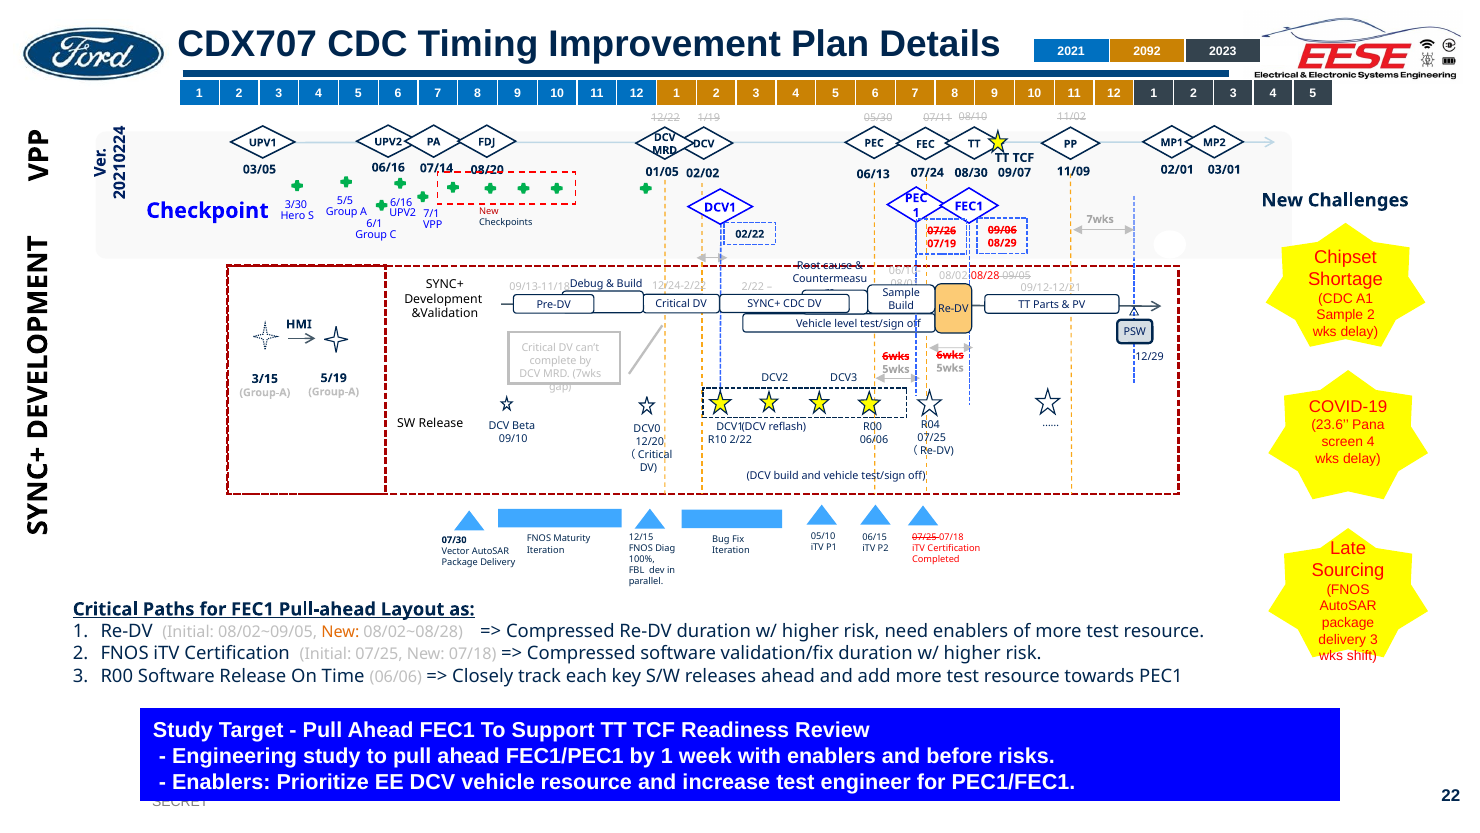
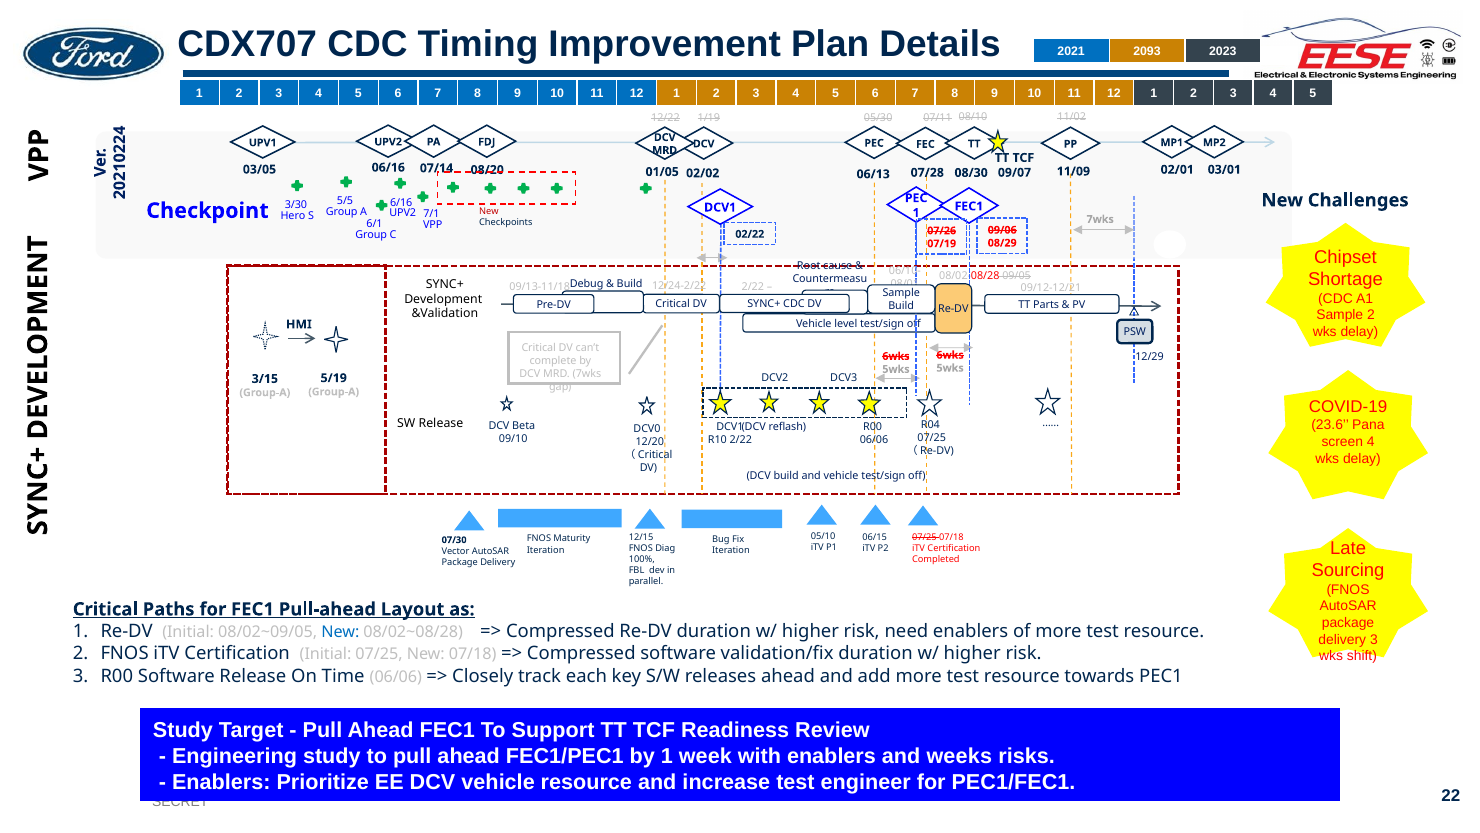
2092: 2092 -> 2093
07/24: 07/24 -> 07/28
New at (340, 632) colour: orange -> blue
before: before -> weeks
